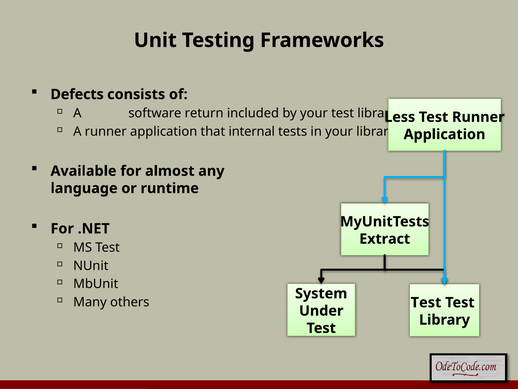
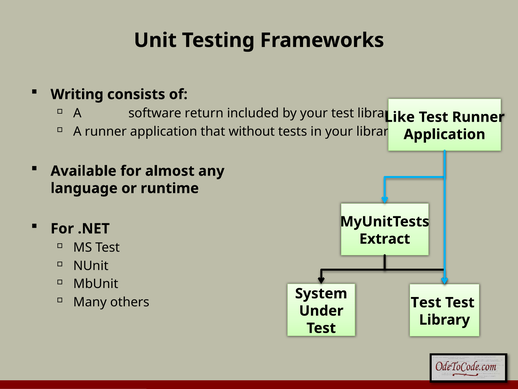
Defects: Defects -> Writing
Less: Less -> Like
internal: internal -> without
